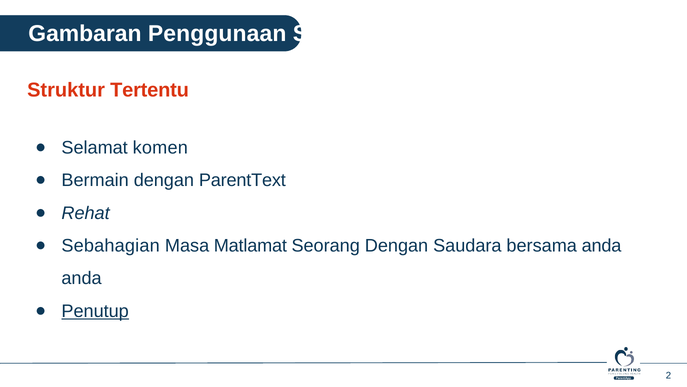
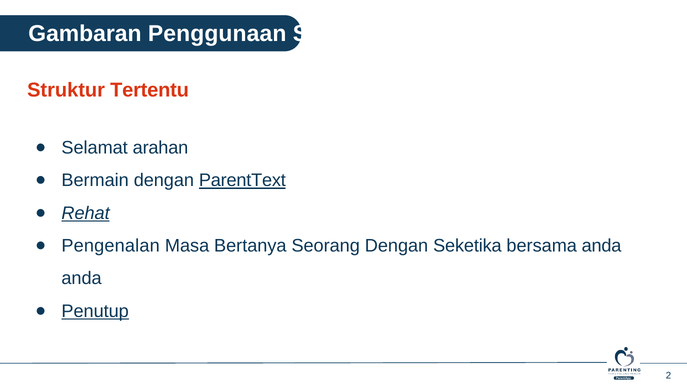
komen: komen -> arahan
ParentText underline: none -> present
Rehat underline: none -> present
Sebahagian: Sebahagian -> Pengenalan
Matlamat: Matlamat -> Bertanya
Saudara: Saudara -> Seketika
